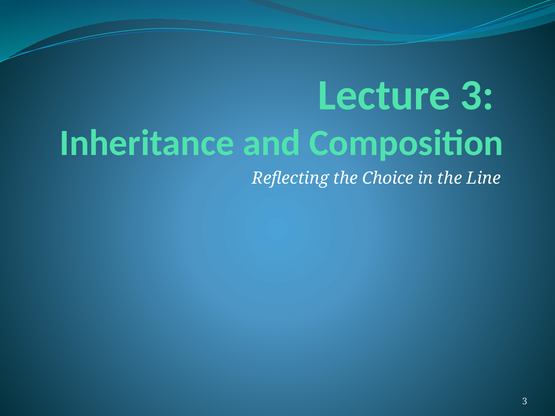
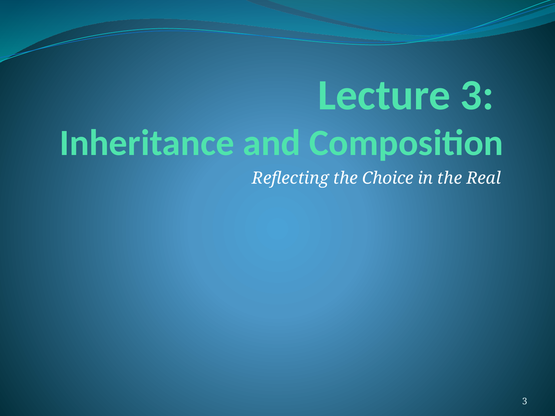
Line: Line -> Real
